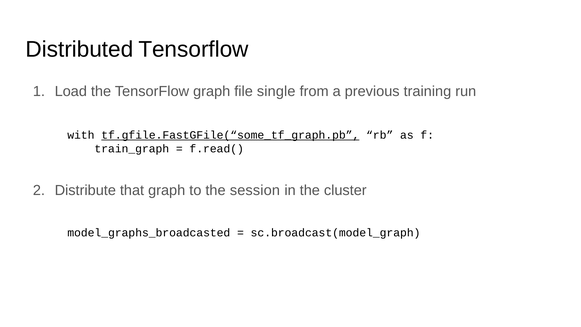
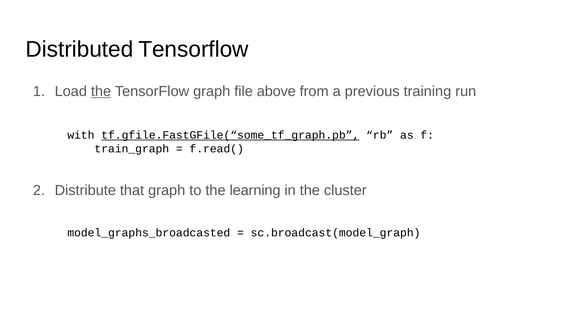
the at (101, 91) underline: none -> present
single: single -> above
session: session -> learning
